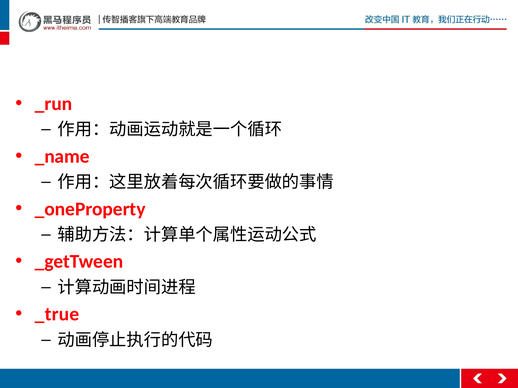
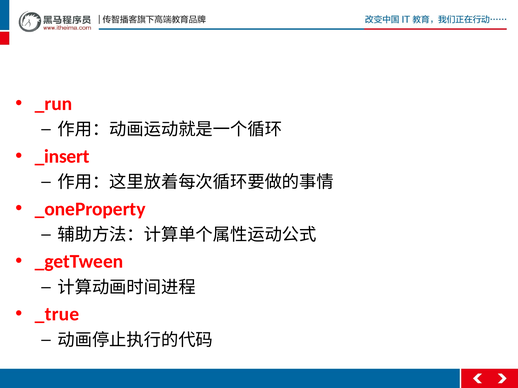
_name: _name -> _insert
